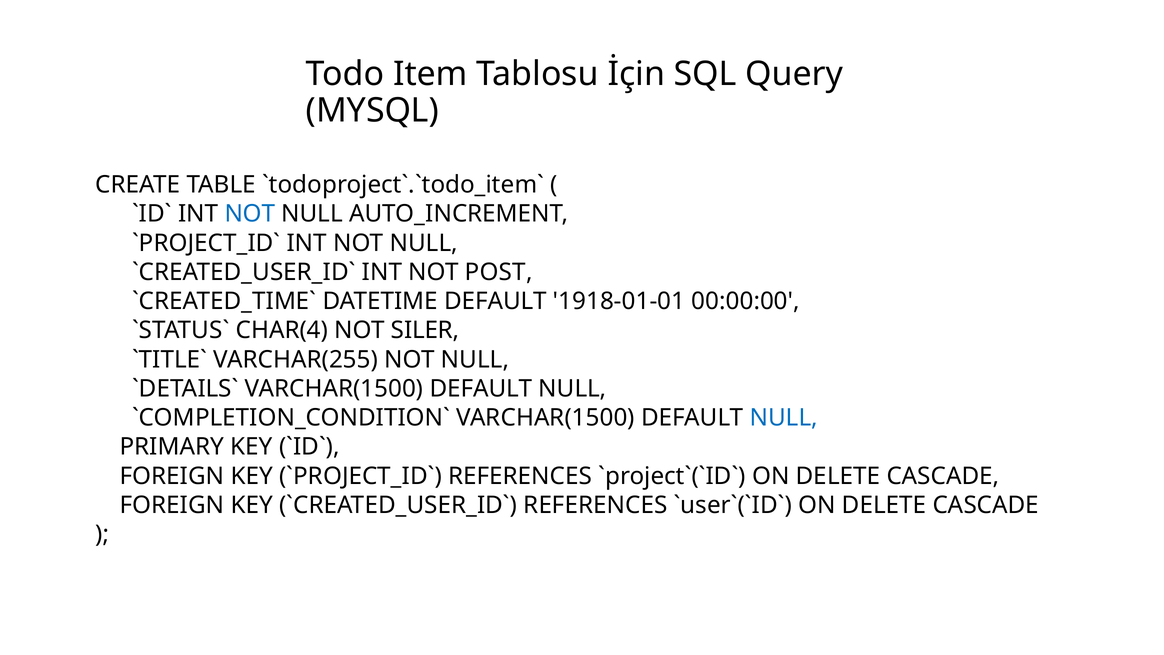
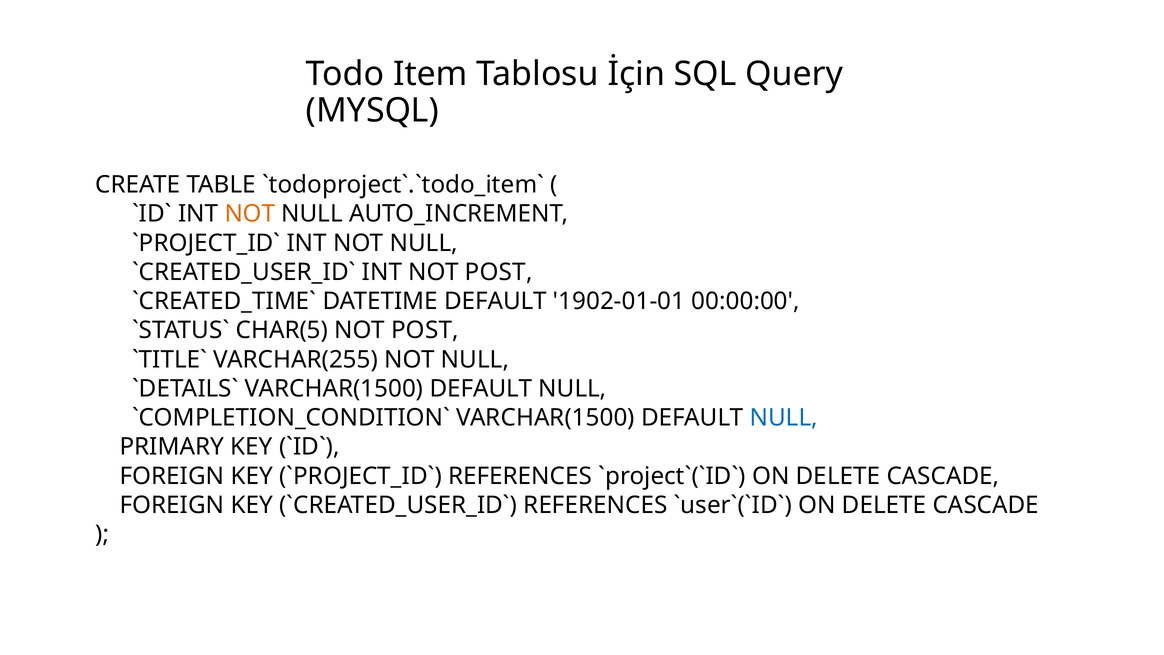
NOT at (250, 214) colour: blue -> orange
1918-01-01: 1918-01-01 -> 1902-01-01
CHAR(4: CHAR(4 -> CHAR(5
SILER at (425, 330): SILER -> POST
